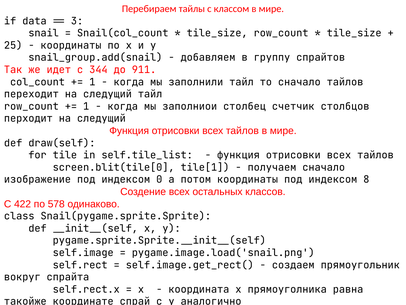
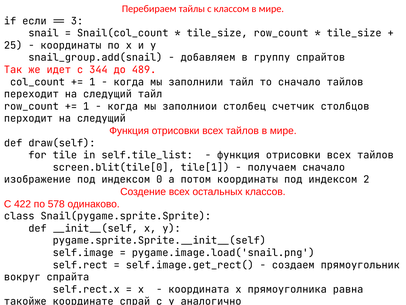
data: data -> если
911: 911 -> 489
8: 8 -> 2
